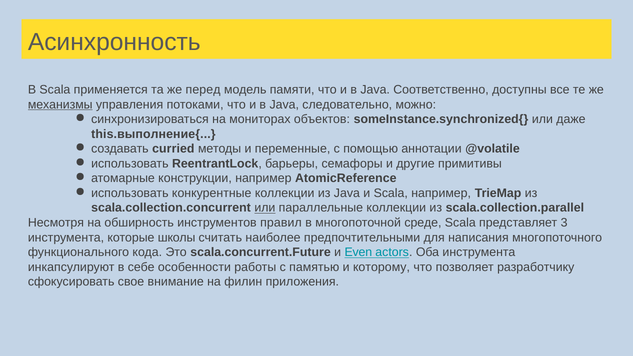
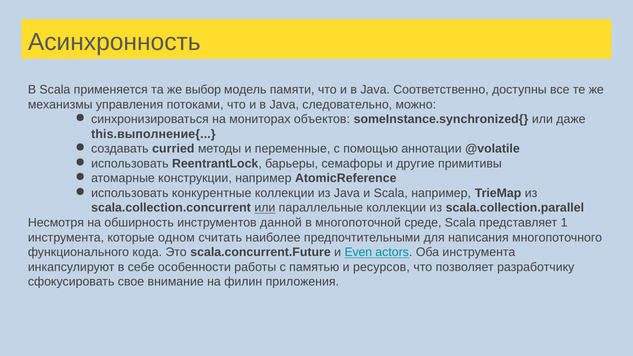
перед: перед -> выбор
механизмы underline: present -> none
правил: правил -> данной
3: 3 -> 1
школы: школы -> одном
которому: которому -> ресурсов
